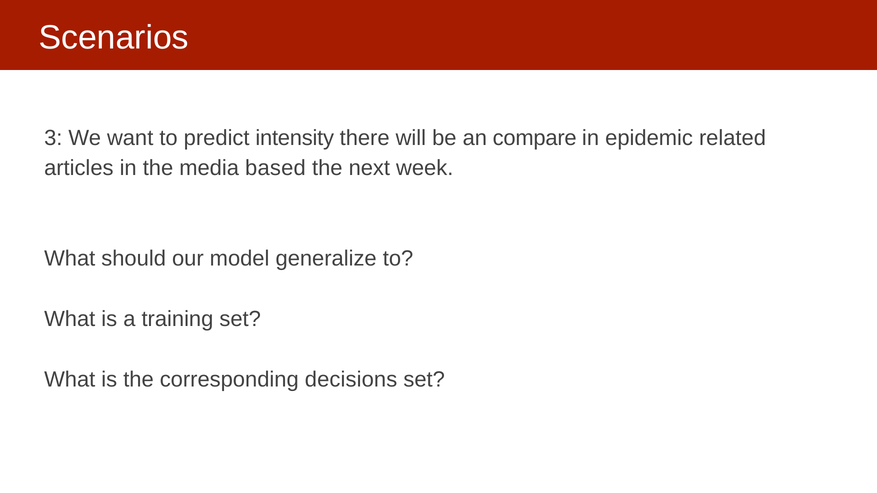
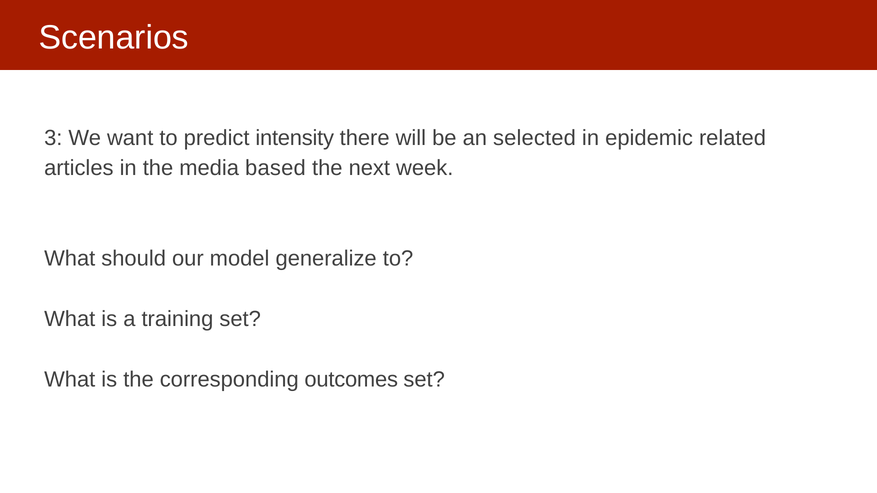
compare: compare -> selected
decisions: decisions -> outcomes
